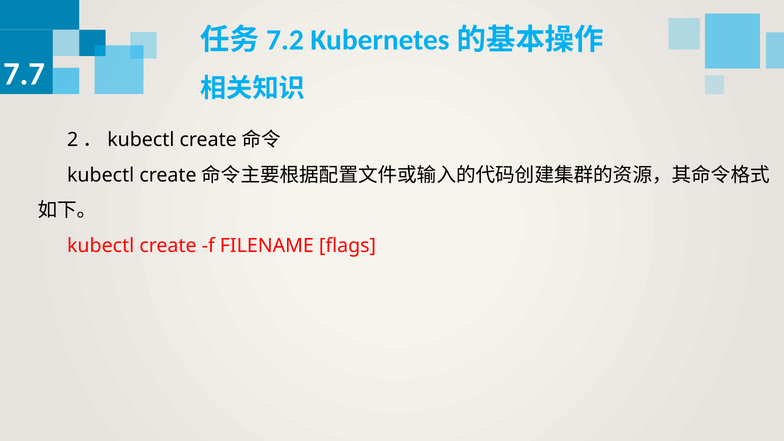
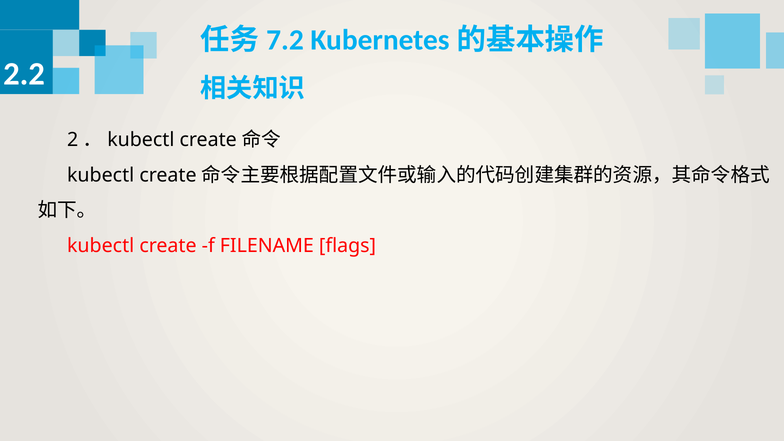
7.7: 7.7 -> 2.2
